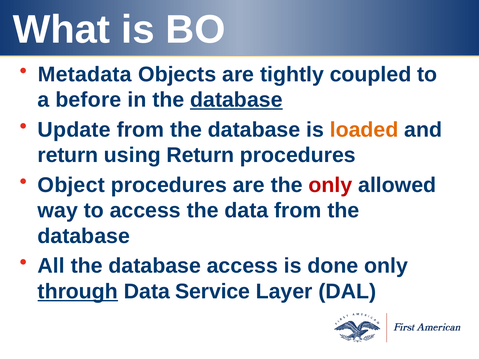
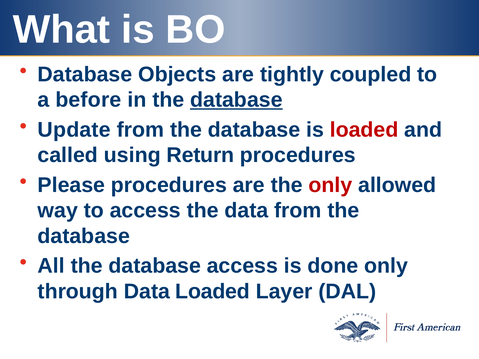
Metadata at (85, 74): Metadata -> Database
loaded at (364, 130) colour: orange -> red
return at (68, 155): return -> called
Object: Object -> Please
through underline: present -> none
Data Service: Service -> Loaded
